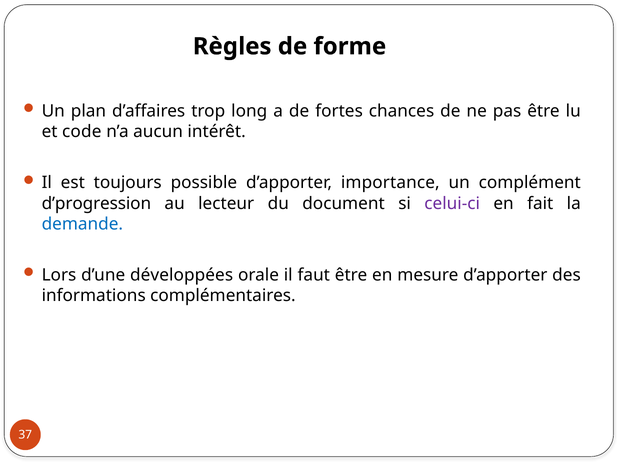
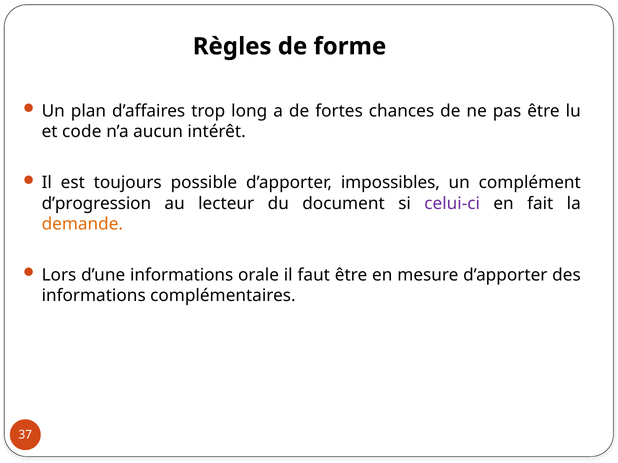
importance: importance -> impossibles
demande colour: blue -> orange
d’une développées: développées -> informations
